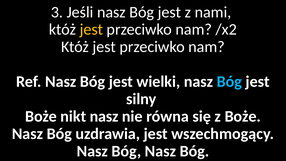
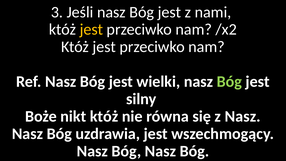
Bóg at (229, 82) colour: light blue -> light green
nikt nasz: nasz -> któż
z Boże: Boże -> Nasz
